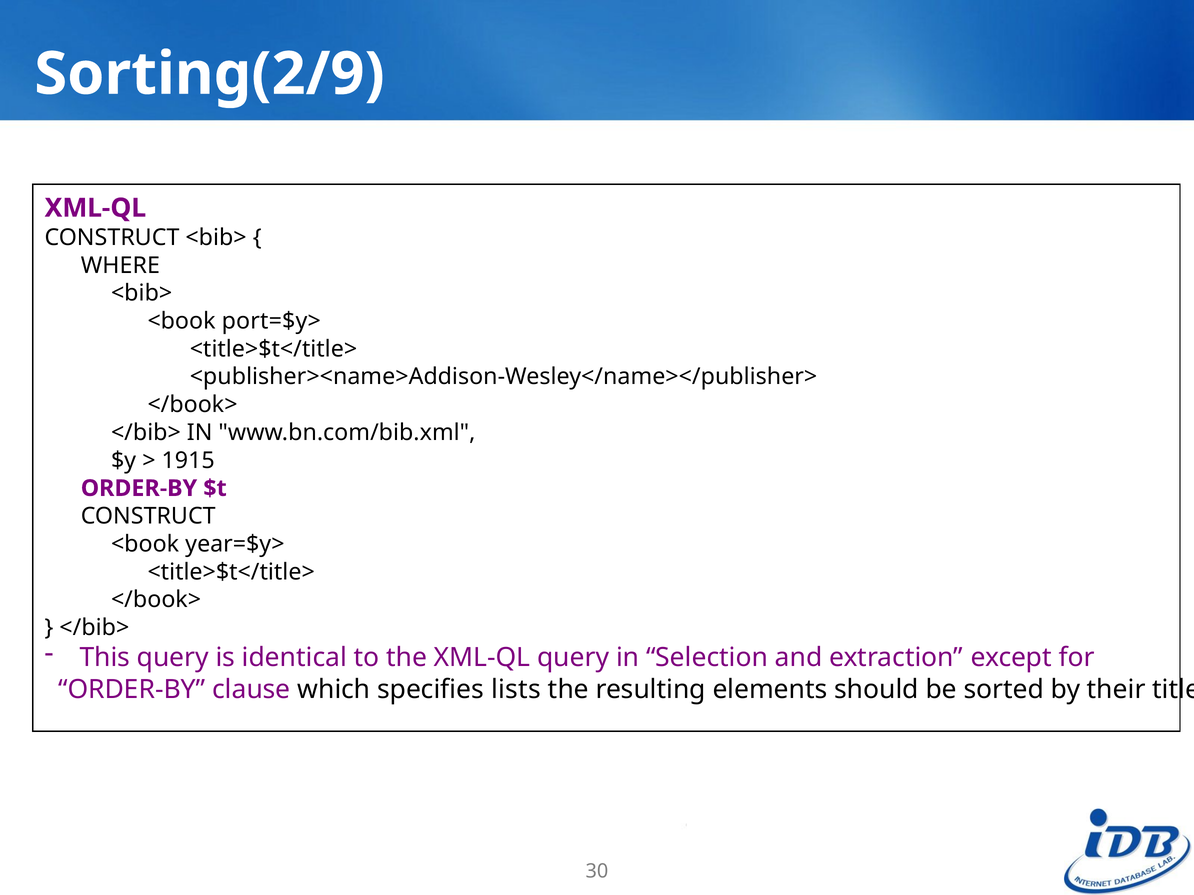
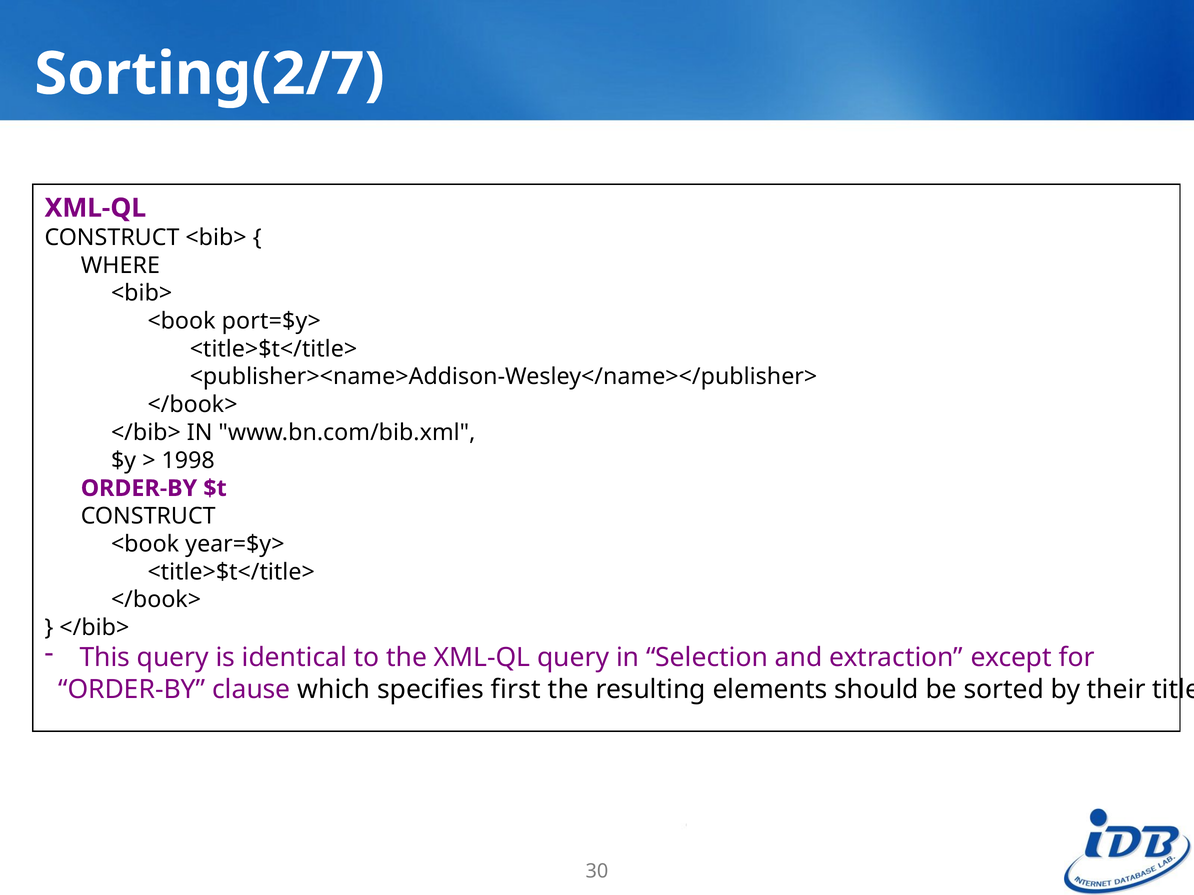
Sorting(2/9: Sorting(2/9 -> Sorting(2/7
1915: 1915 -> 1998
lists: lists -> first
